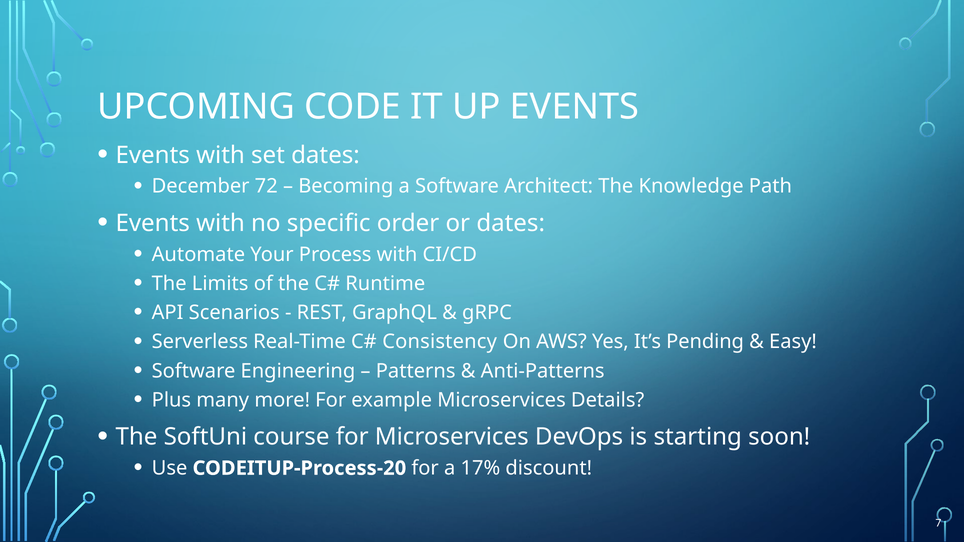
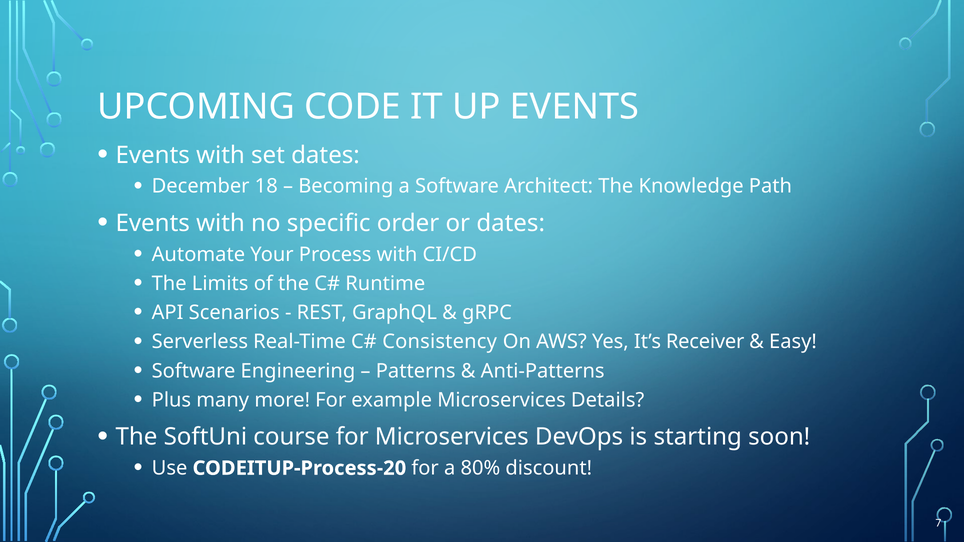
72: 72 -> 18
Pending: Pending -> Receiver
17%: 17% -> 80%
